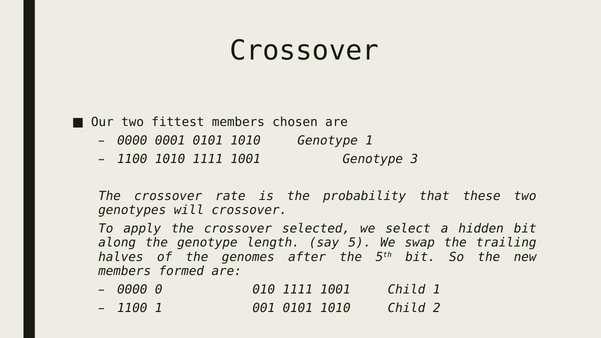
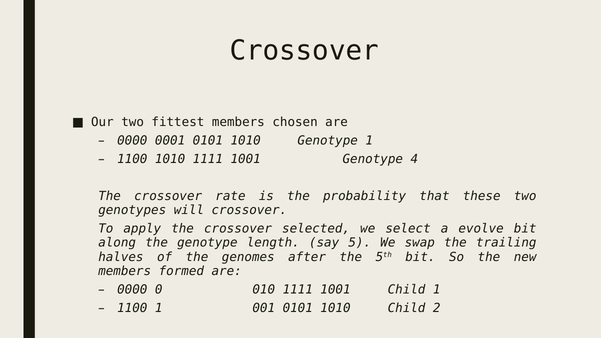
3: 3 -> 4
hidden: hidden -> evolve
